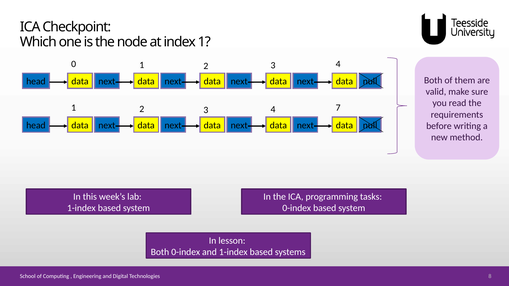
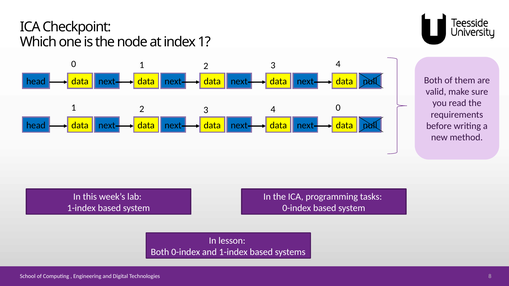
2 7: 7 -> 0
